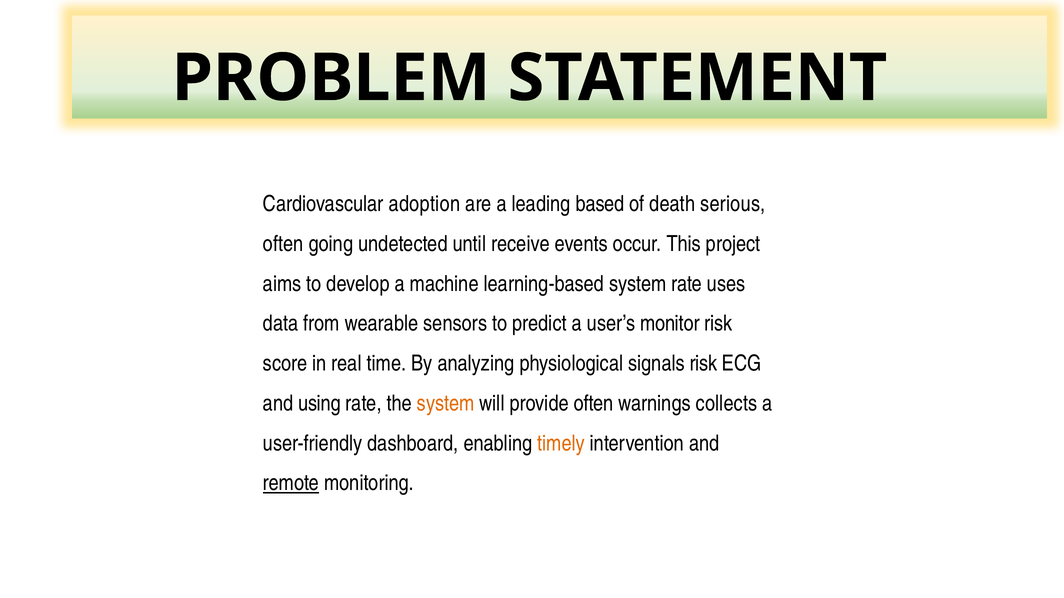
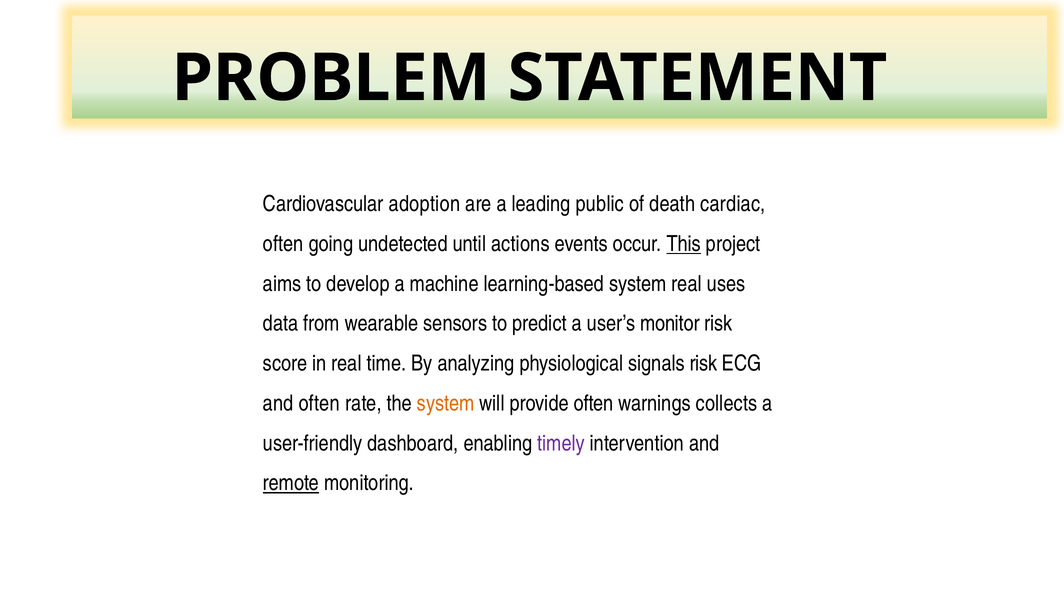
based: based -> public
serious: serious -> cardiac
receive: receive -> actions
This underline: none -> present
system rate: rate -> real
and using: using -> often
timely colour: orange -> purple
